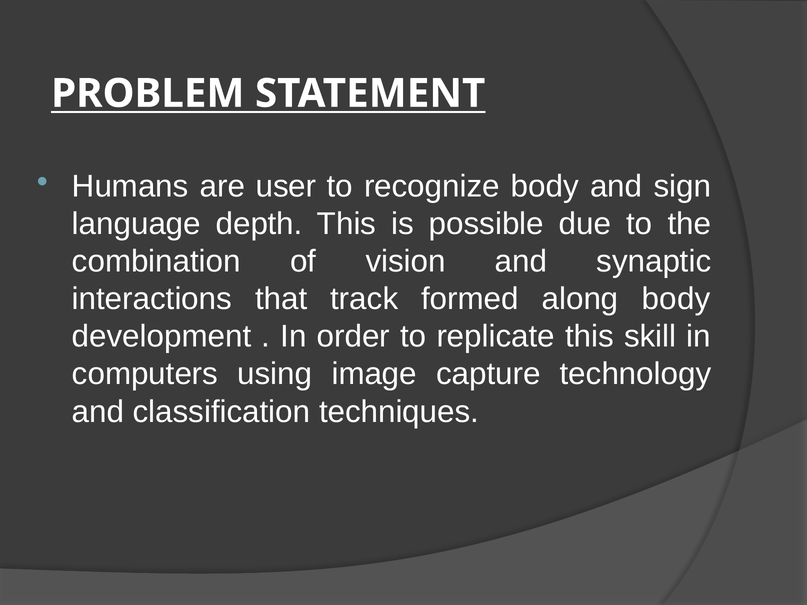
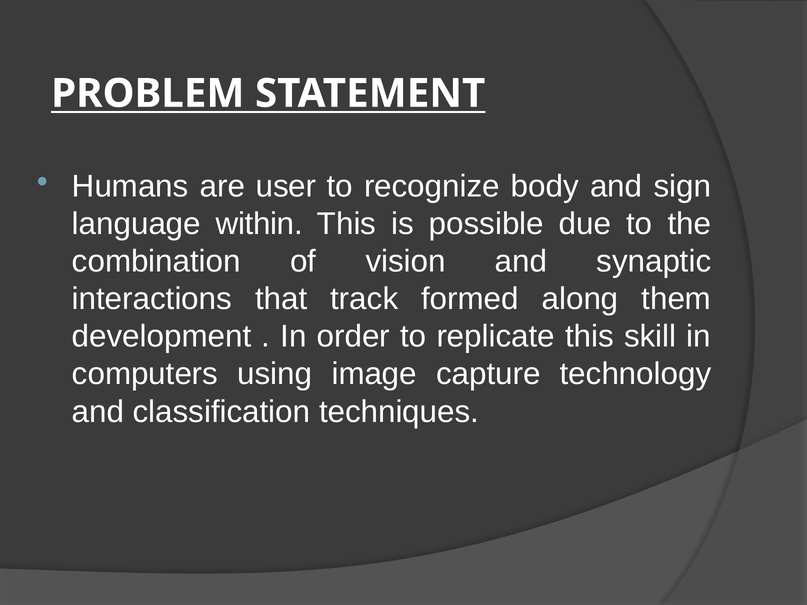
depth: depth -> within
along body: body -> them
